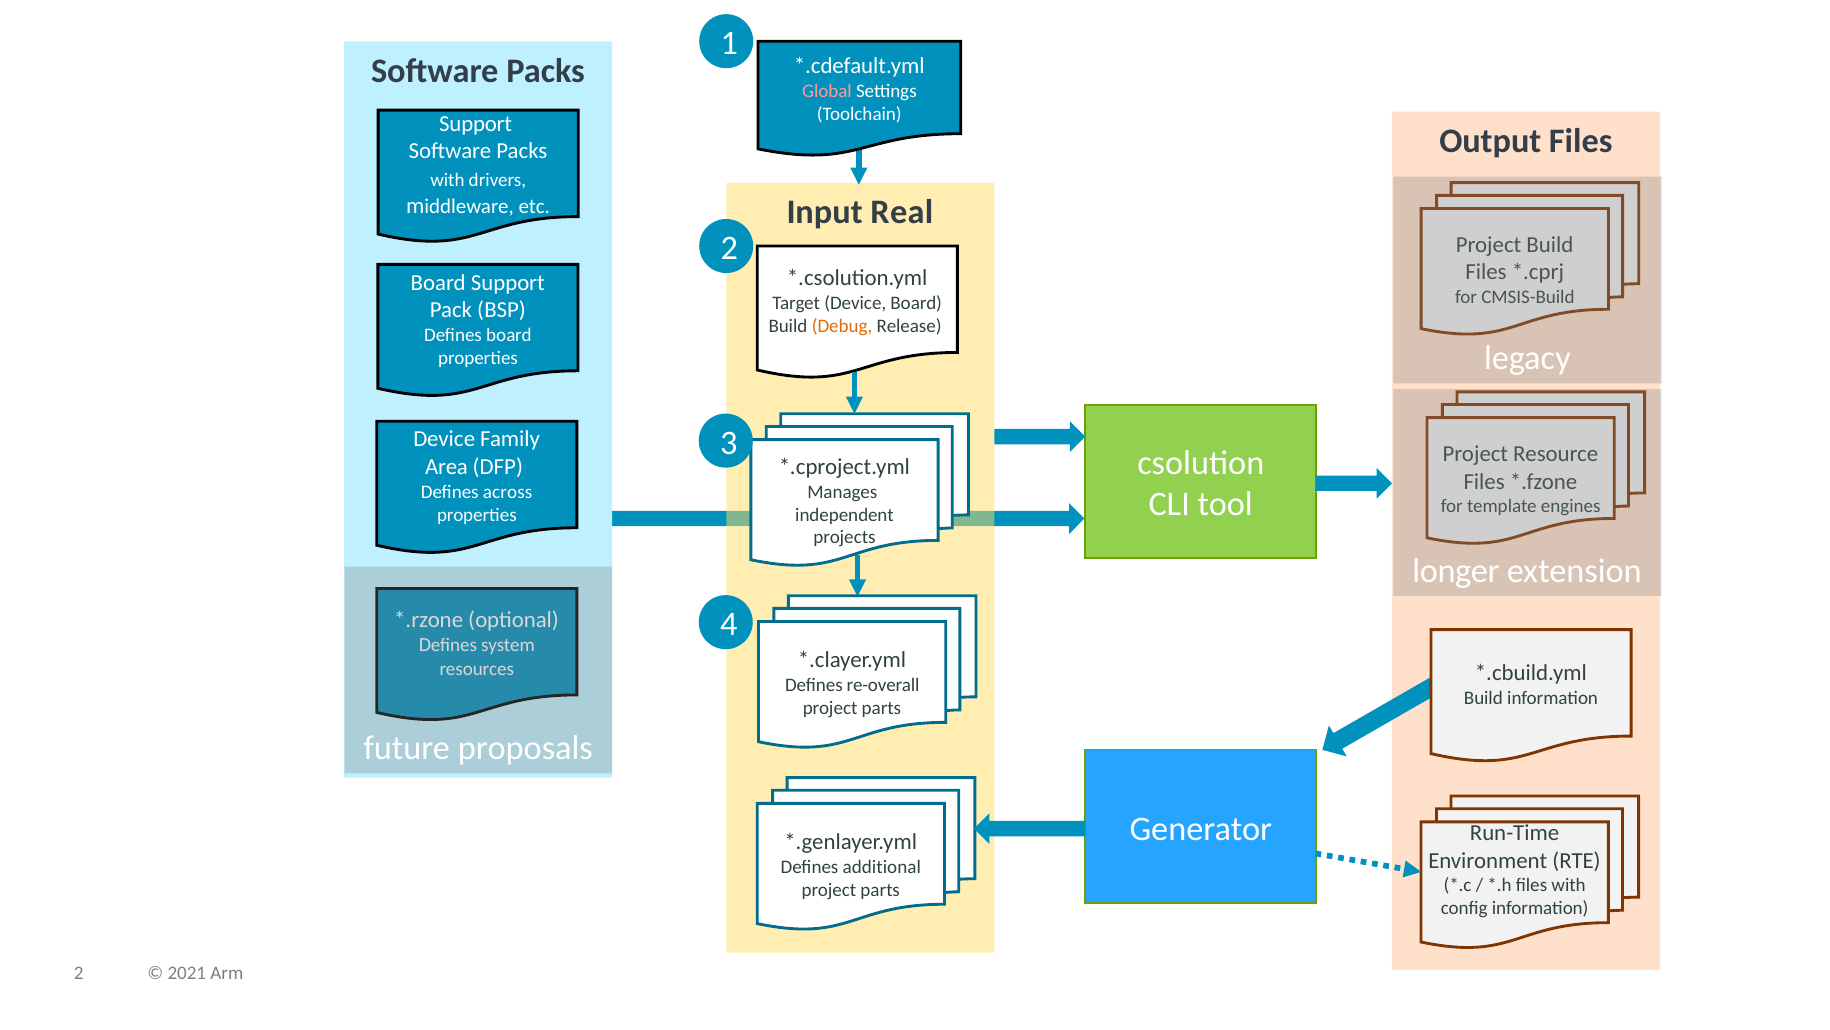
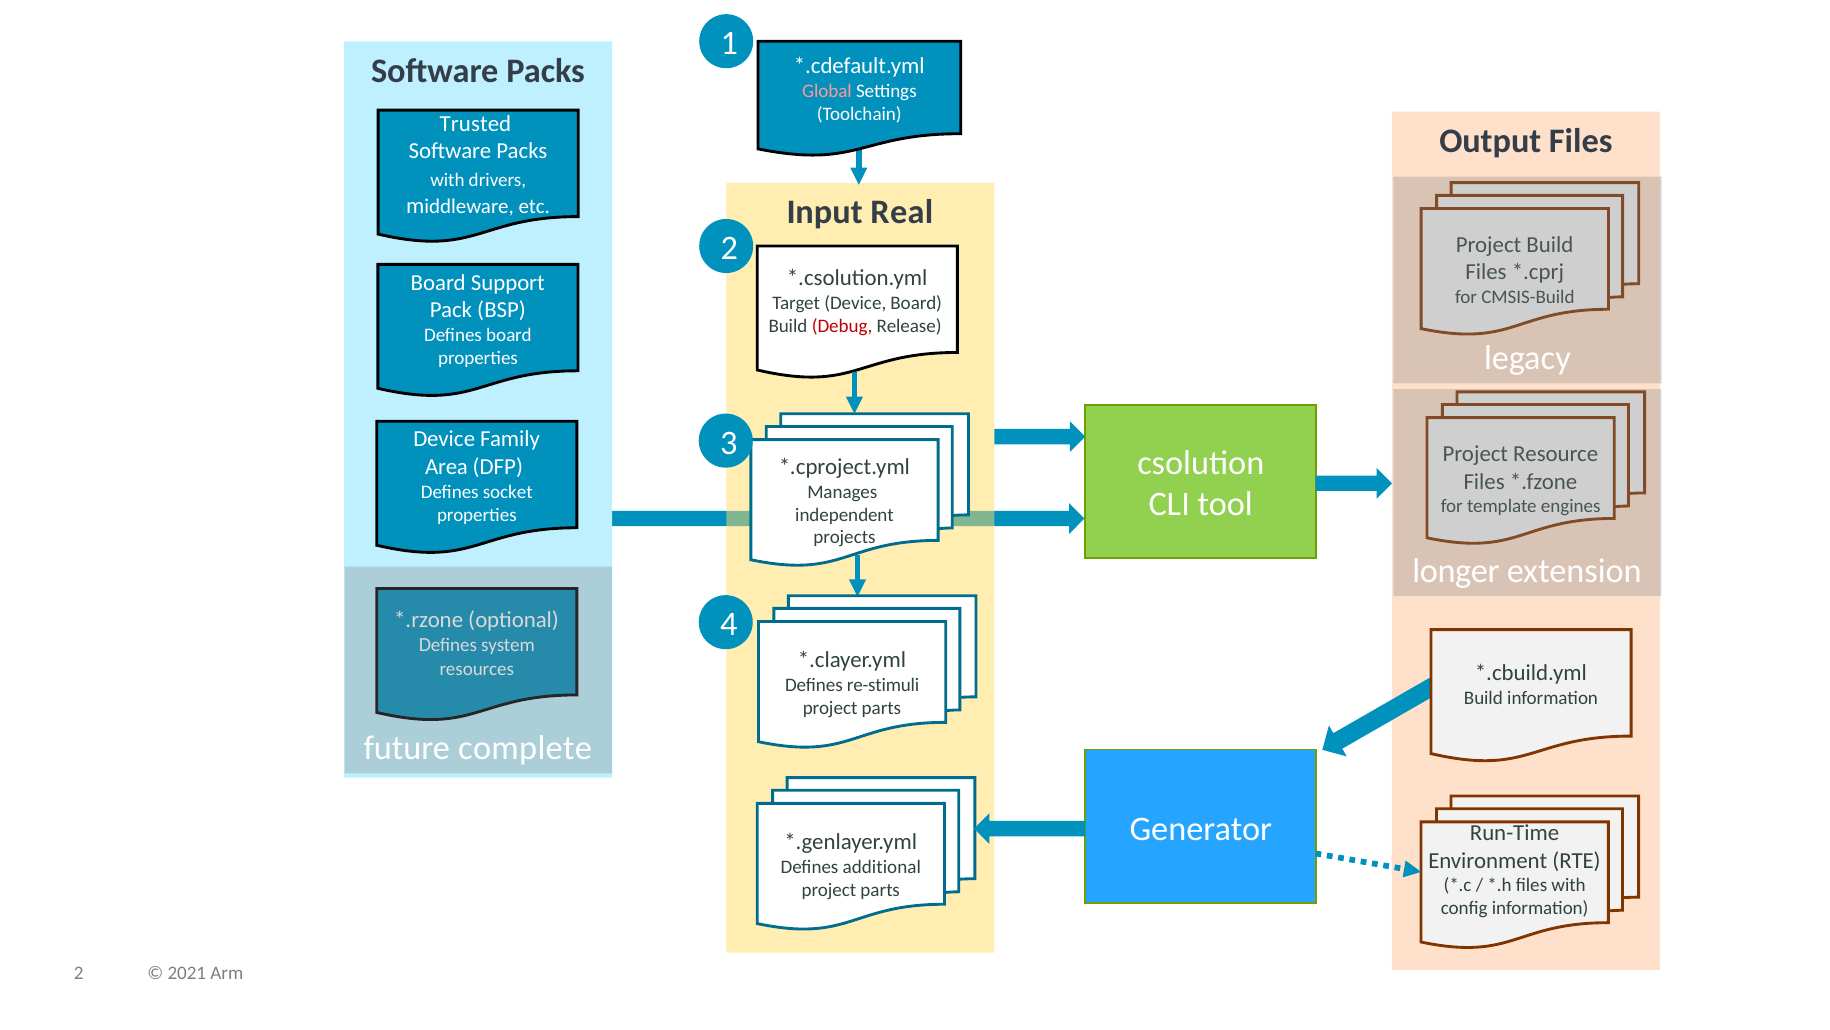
Support at (476, 124): Support -> Trusted
Debug colour: orange -> red
across: across -> socket
re-overall: re-overall -> re-stimuli
proposals: proposals -> complete
